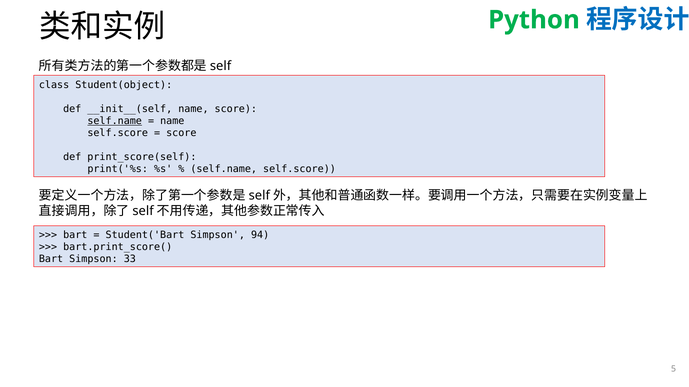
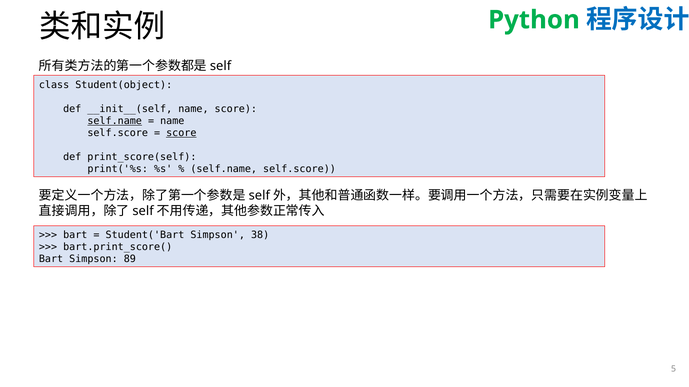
score at (181, 133) underline: none -> present
94: 94 -> 38
33: 33 -> 89
